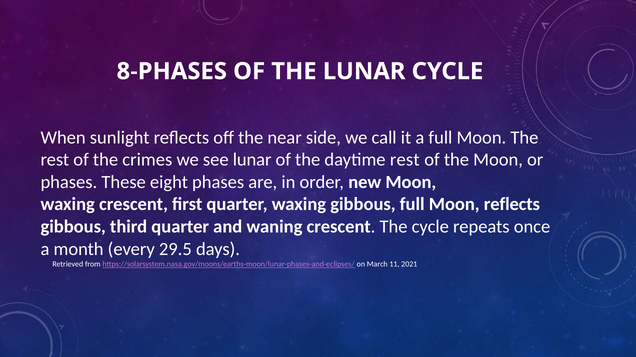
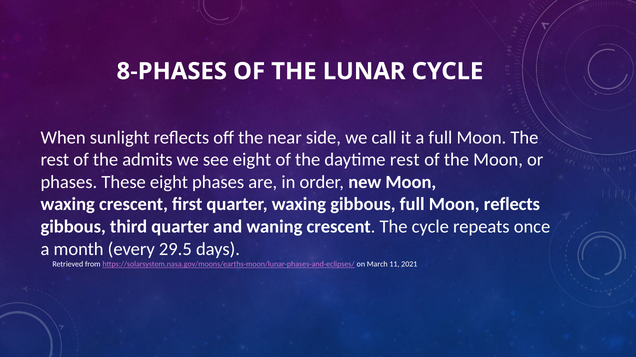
crimes: crimes -> admits
see lunar: lunar -> eight
